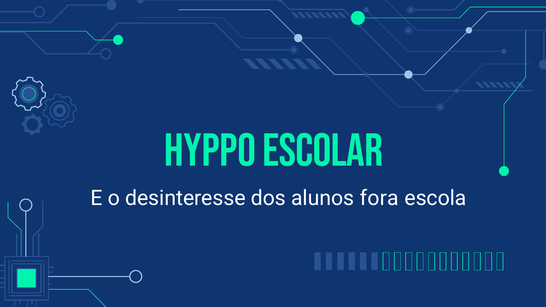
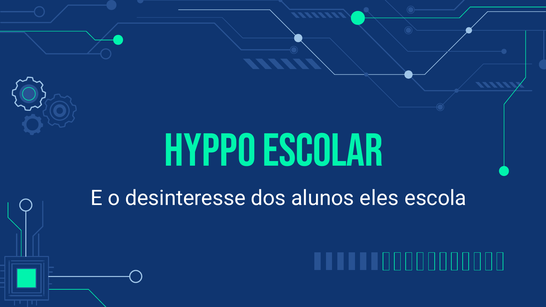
fora: fora -> eles
